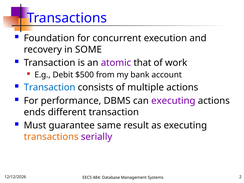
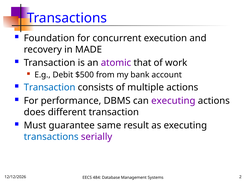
SOME: SOME -> MADE
ends: ends -> does
transactions at (51, 137) colour: orange -> blue
